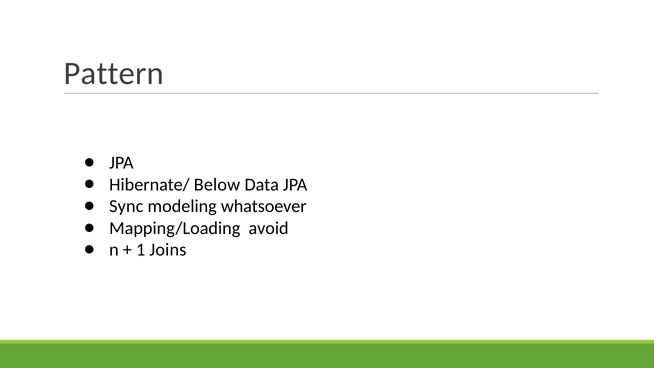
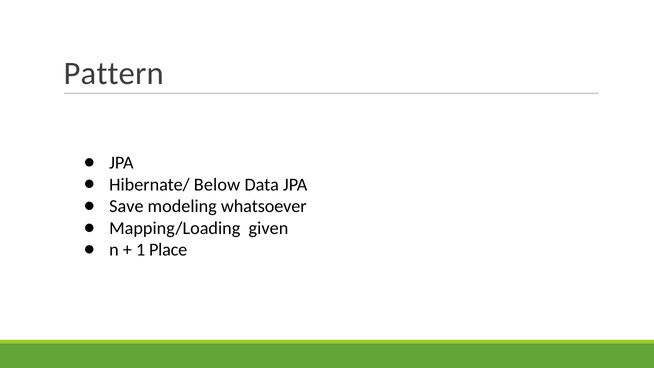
Sync: Sync -> Save
avoid: avoid -> given
Joins: Joins -> Place
